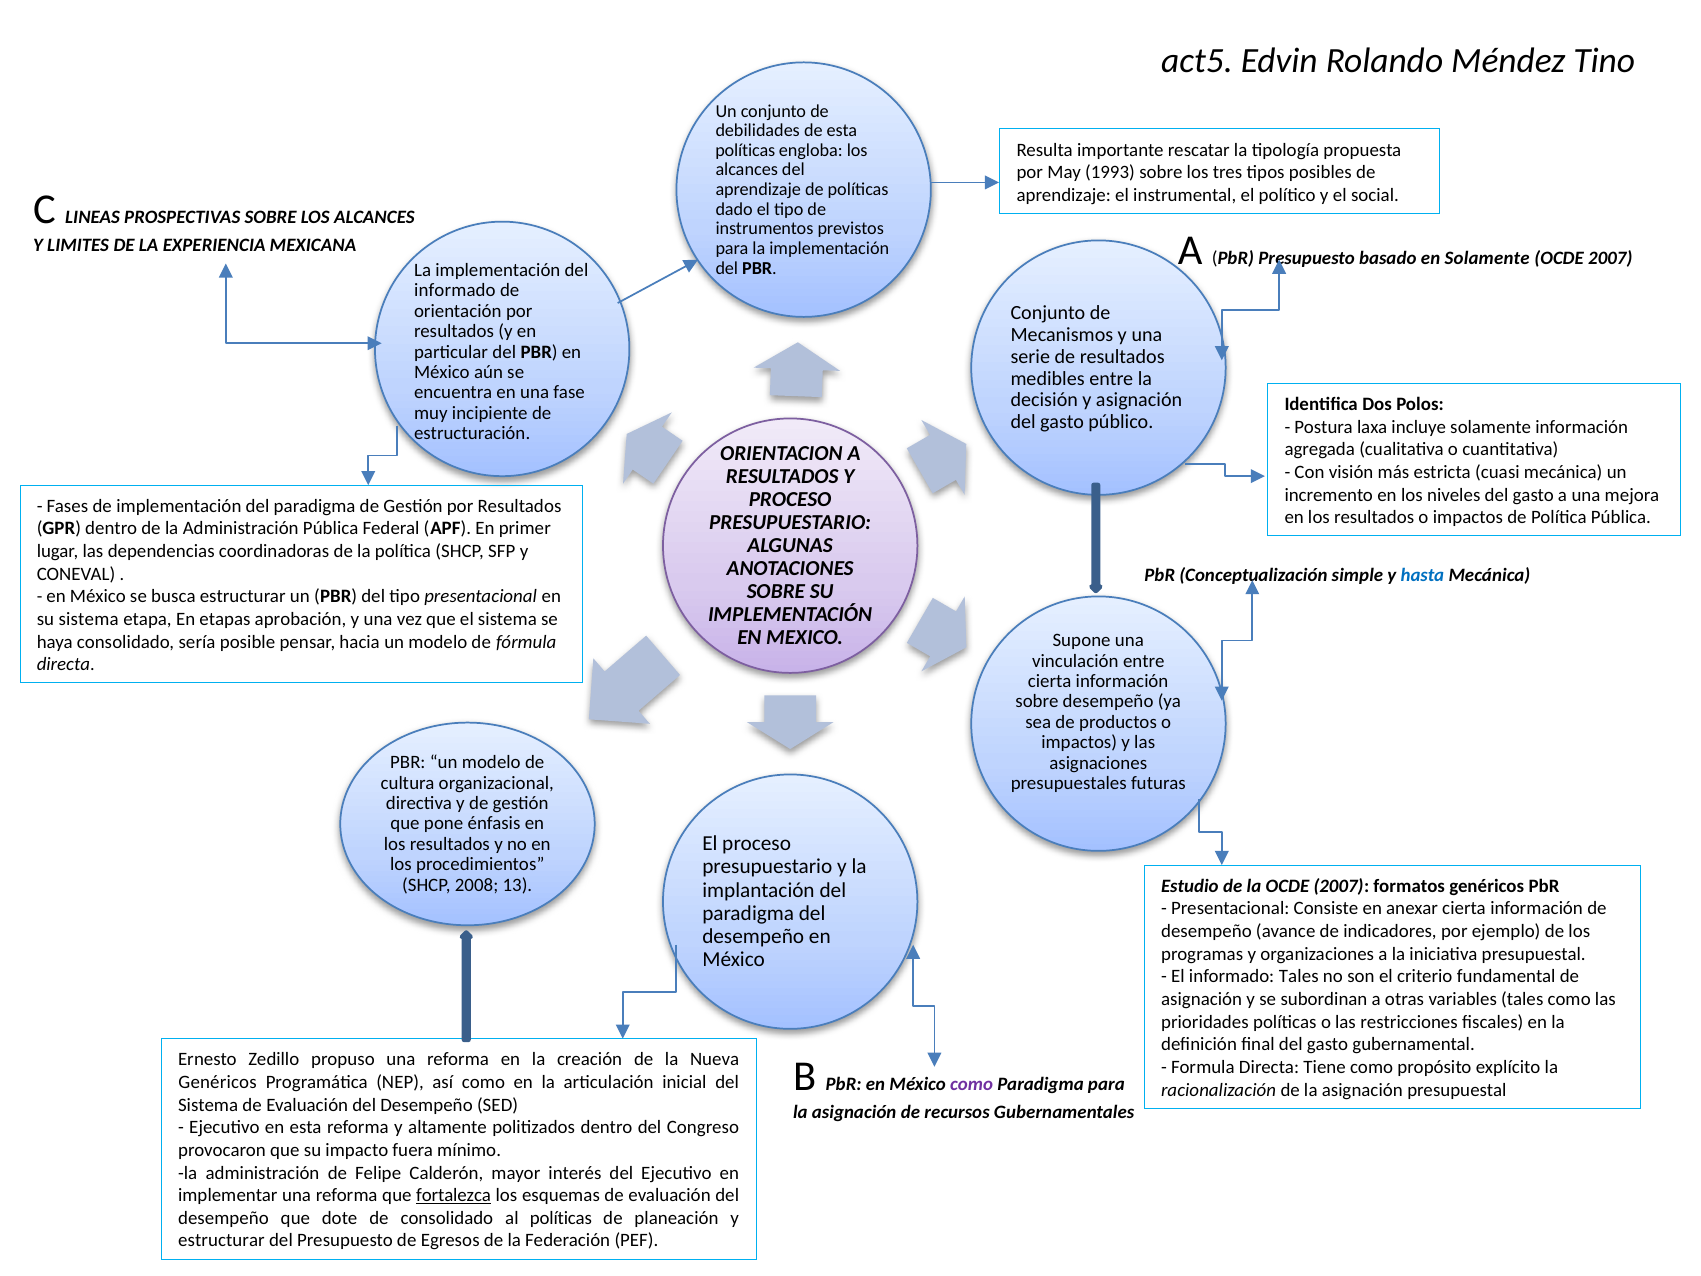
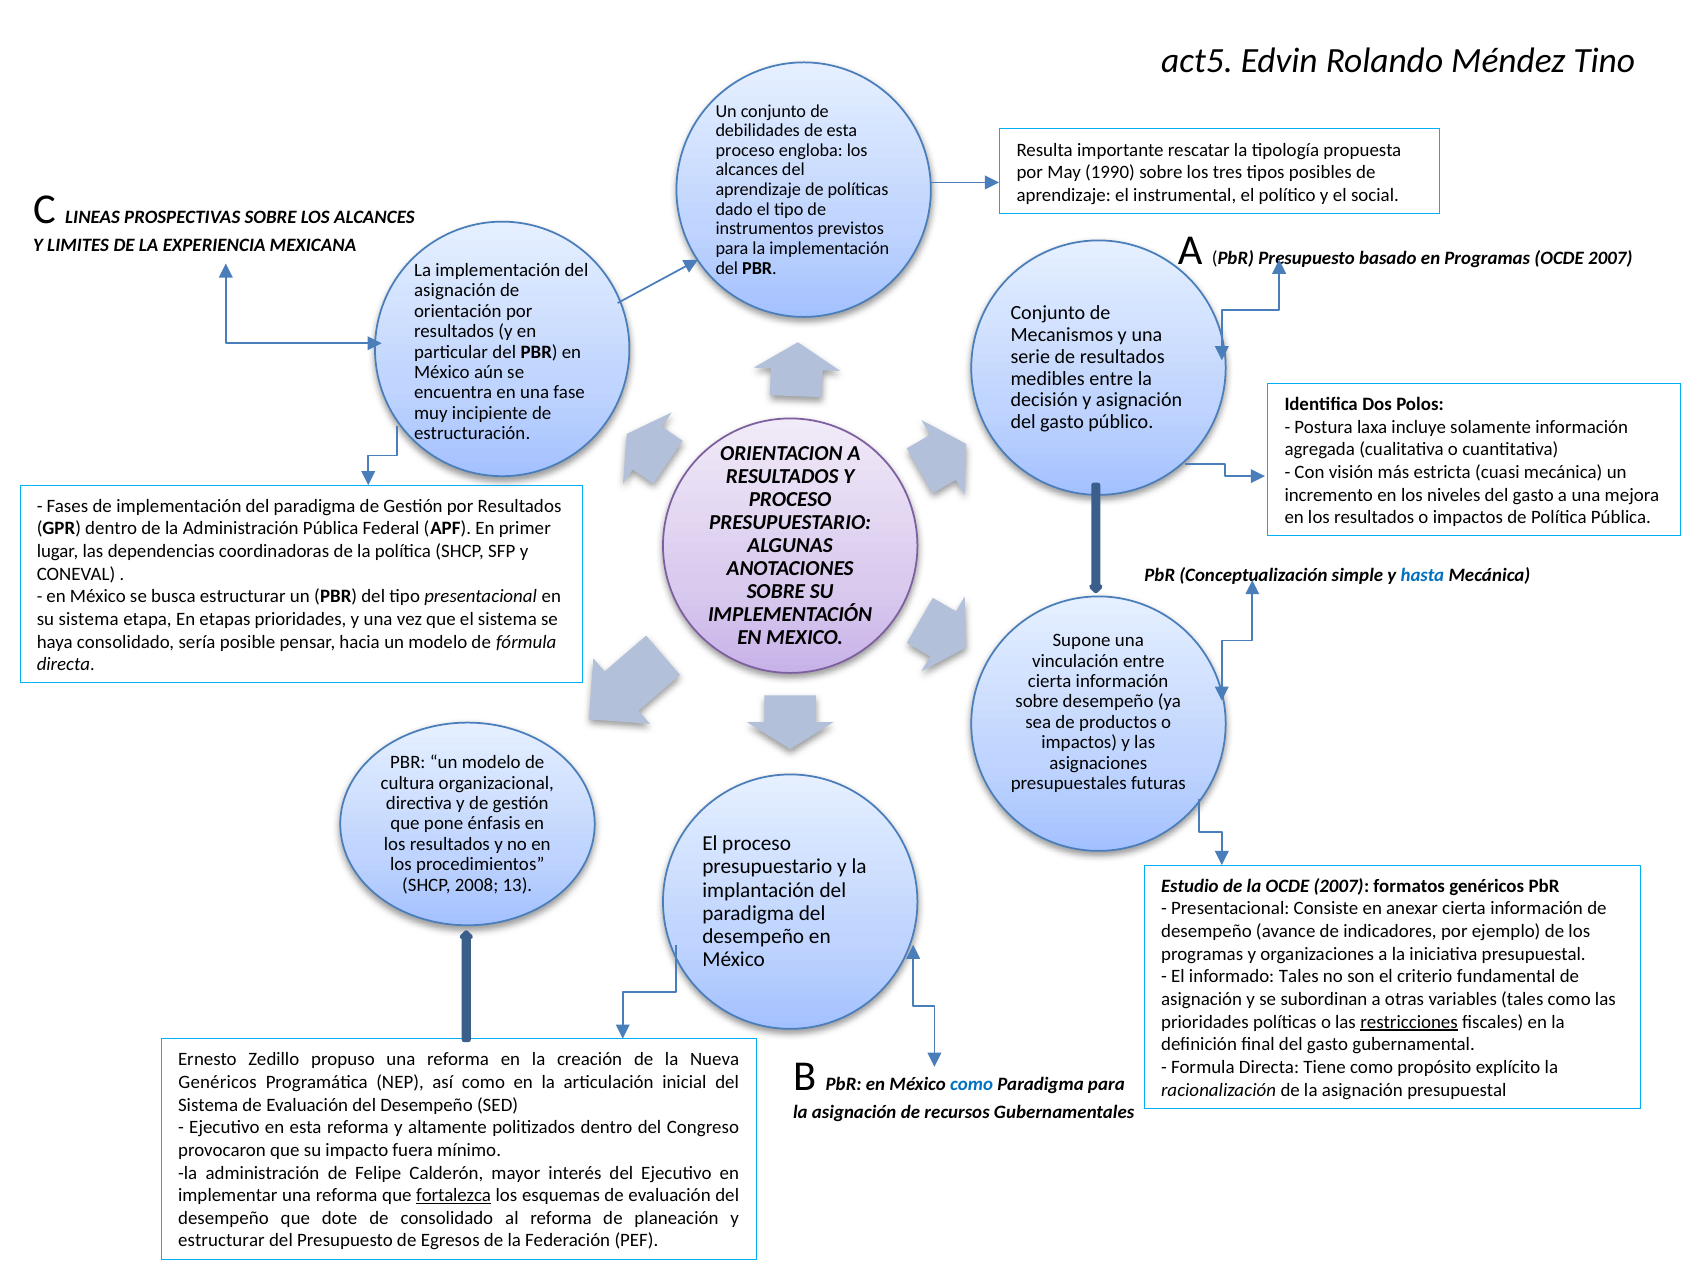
políticas at (745, 150): políticas -> proceso
1993: 1993 -> 1990
en Solamente: Solamente -> Programas
informado at (455, 291): informado -> asignación
etapas aprobación: aprobación -> prioridades
restricciones underline: none -> present
como at (972, 1084) colour: purple -> blue
al políticas: políticas -> reforma
